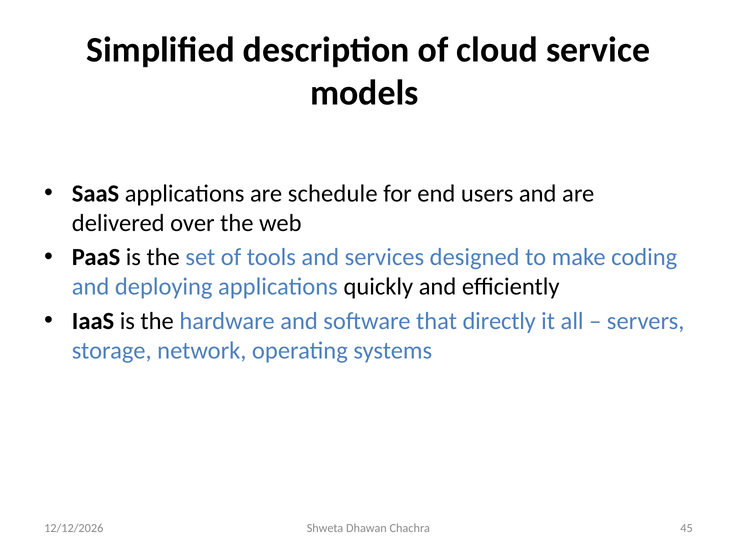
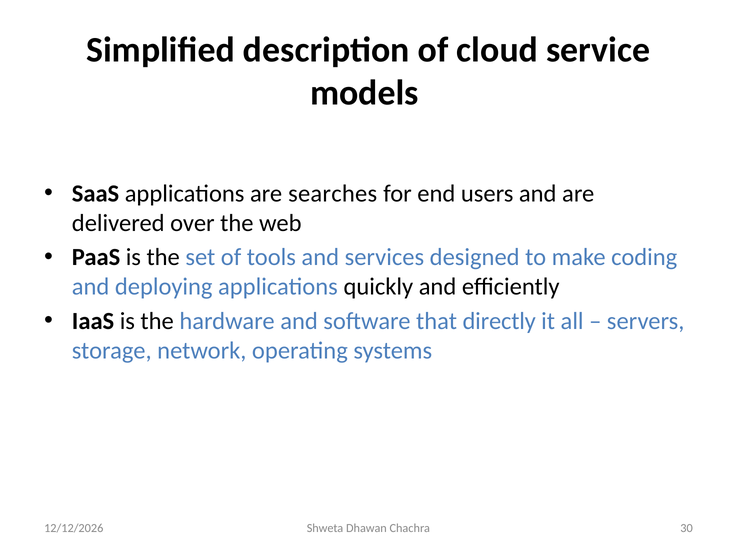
schedule: schedule -> searches
45: 45 -> 30
